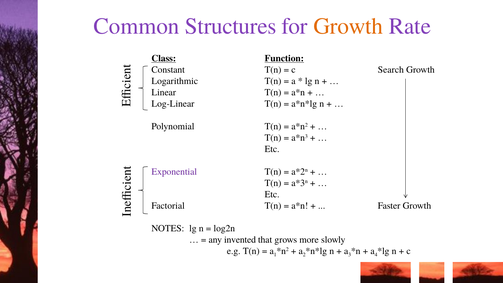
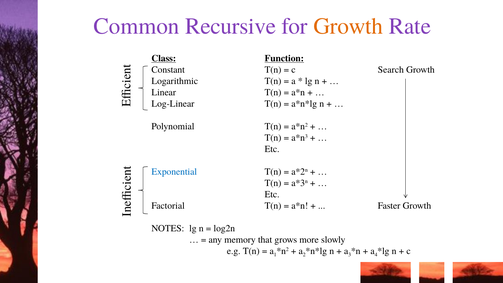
Structures: Structures -> Recursive
Exponential colour: purple -> blue
invented: invented -> memory
